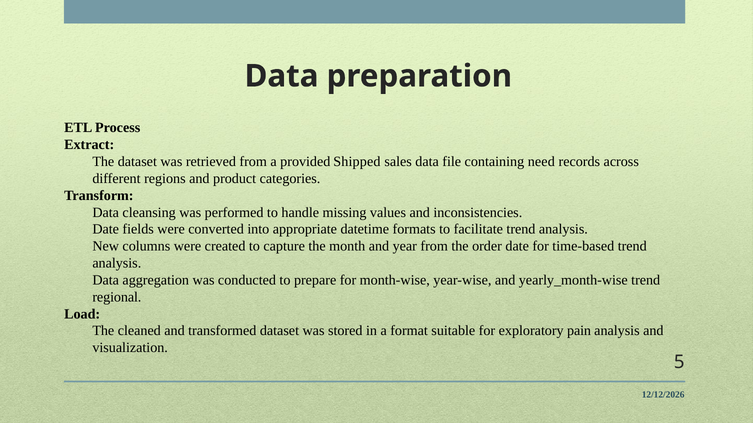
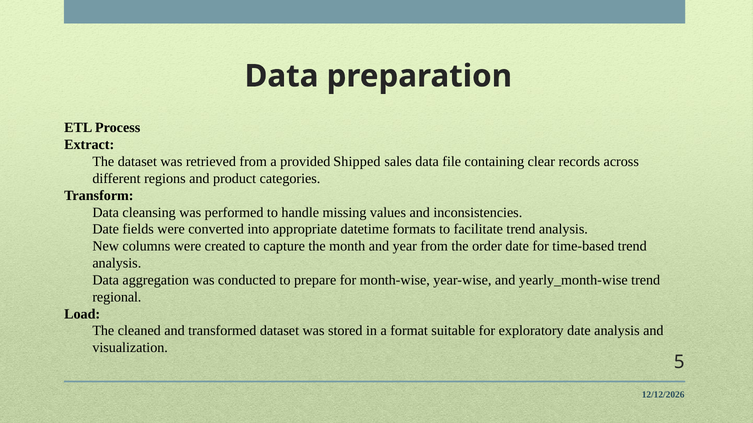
need: need -> clear
exploratory pain: pain -> date
